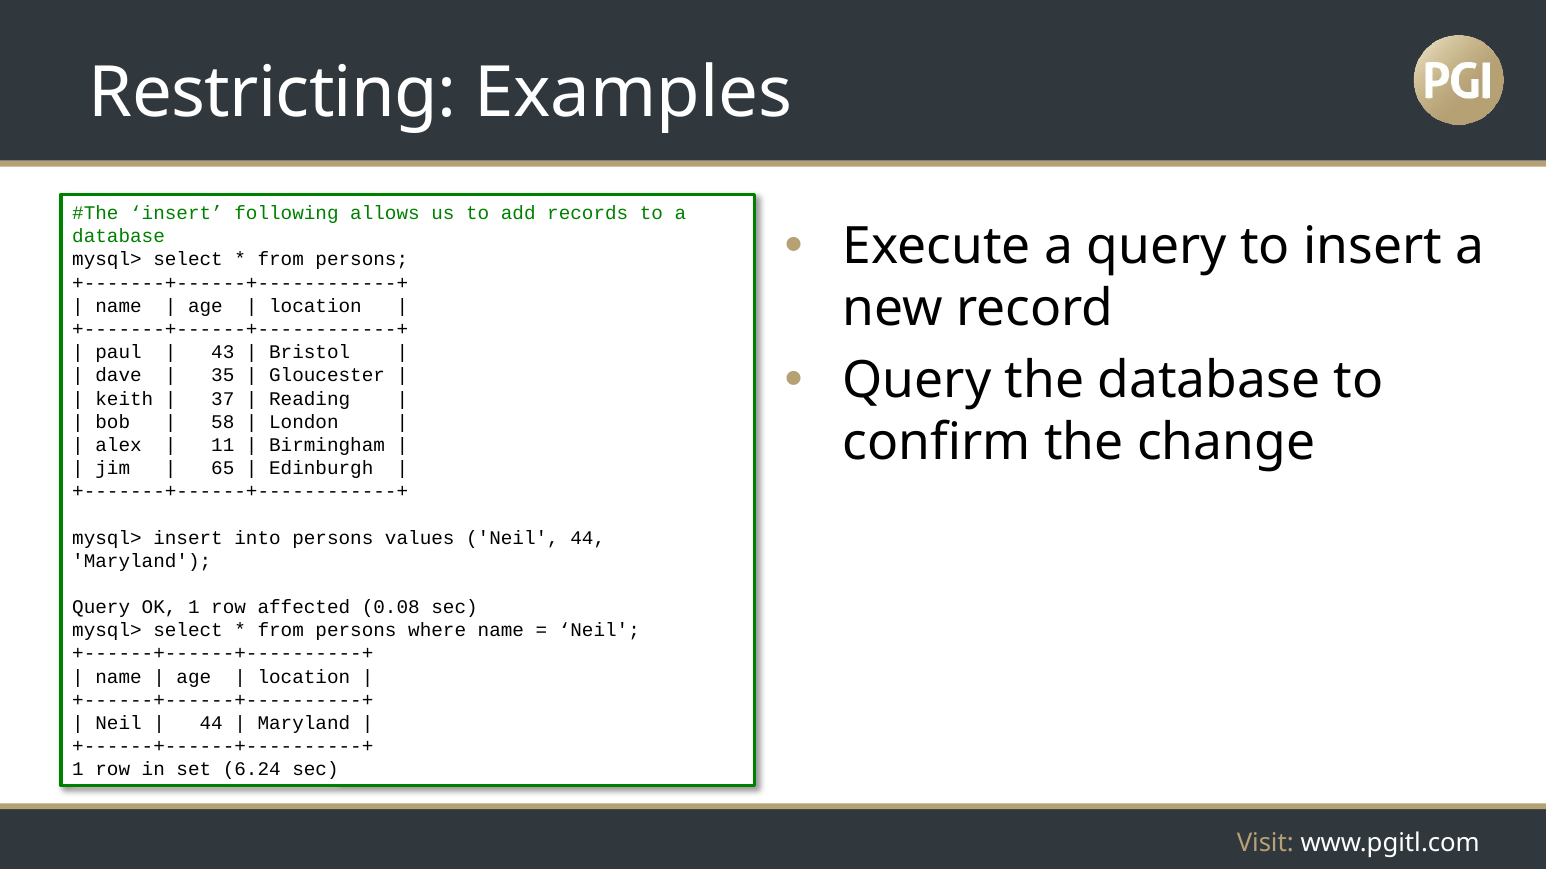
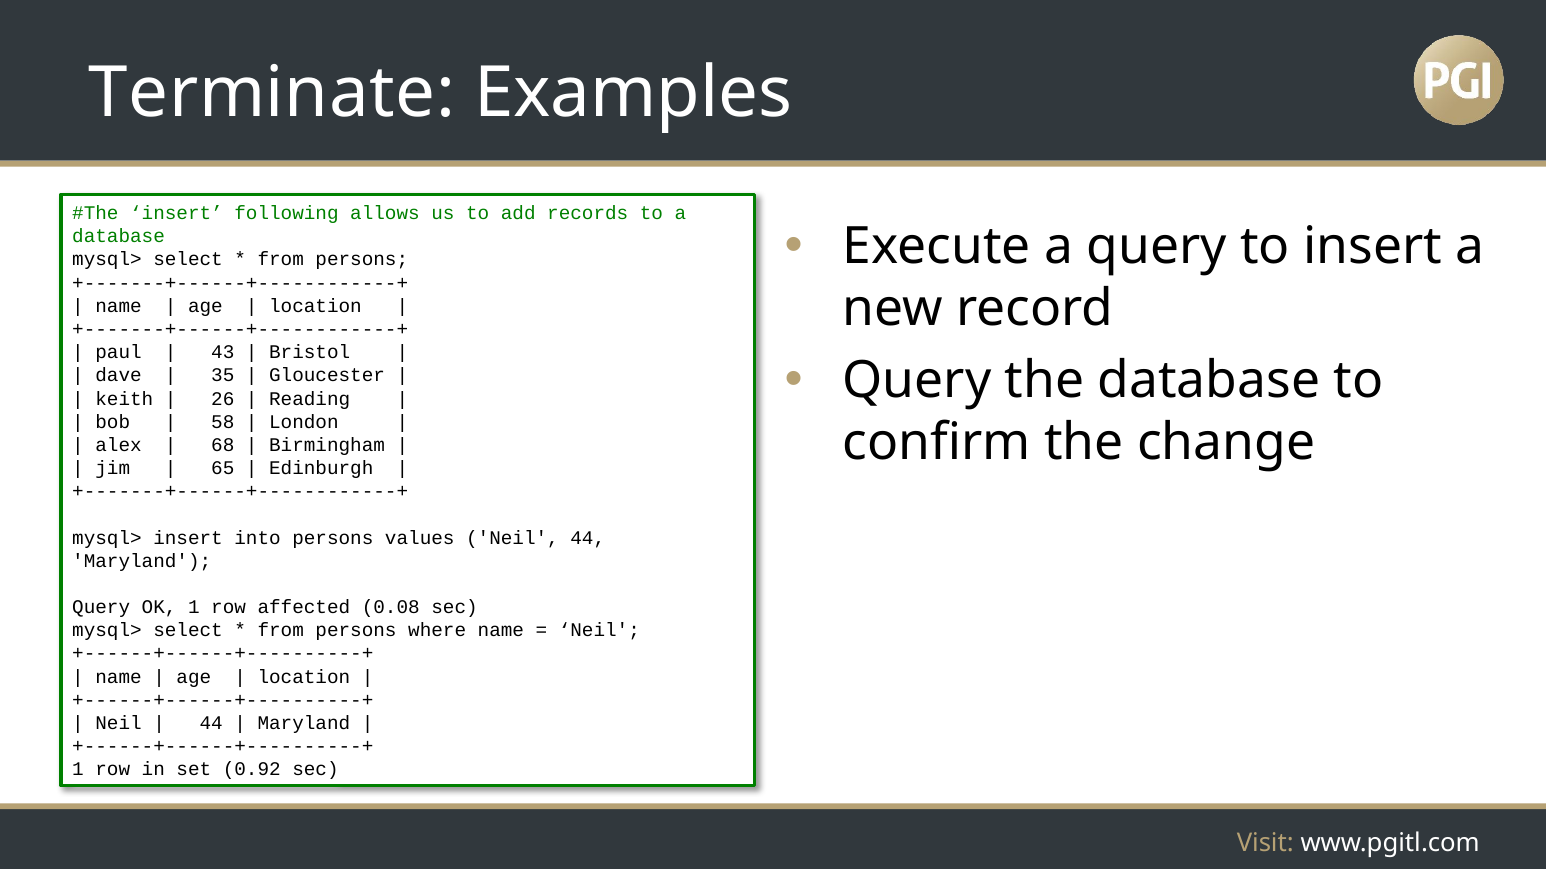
Restricting: Restricting -> Terminate
37: 37 -> 26
11: 11 -> 68
6.24: 6.24 -> 0.92
